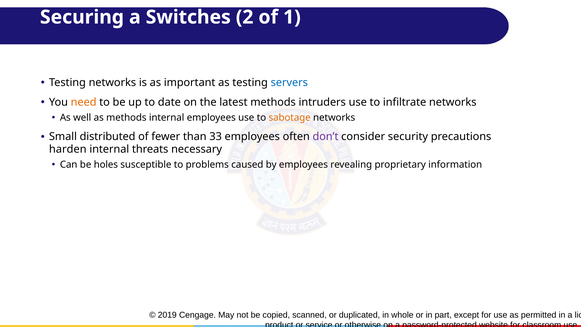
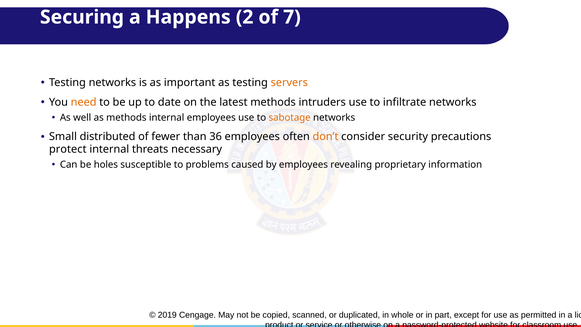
Switches: Switches -> Happens
1: 1 -> 7
servers colour: blue -> orange
33: 33 -> 36
don’t colour: purple -> orange
harden: harden -> protect
